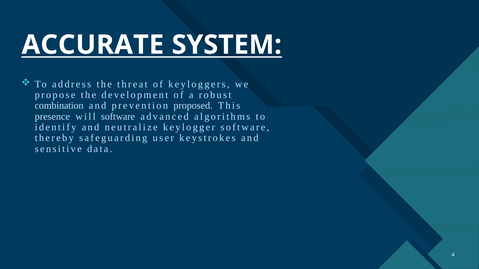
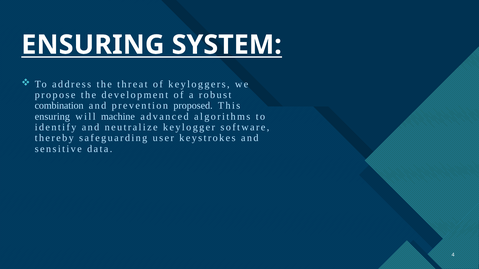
ACCURATE at (93, 45): ACCURATE -> ENSURING
presence at (52, 117): presence -> ensuring
will software: software -> machine
